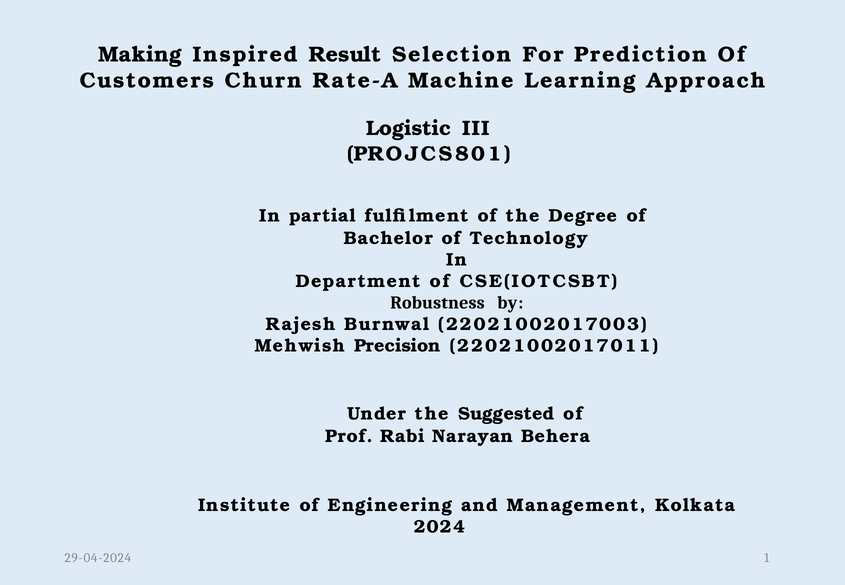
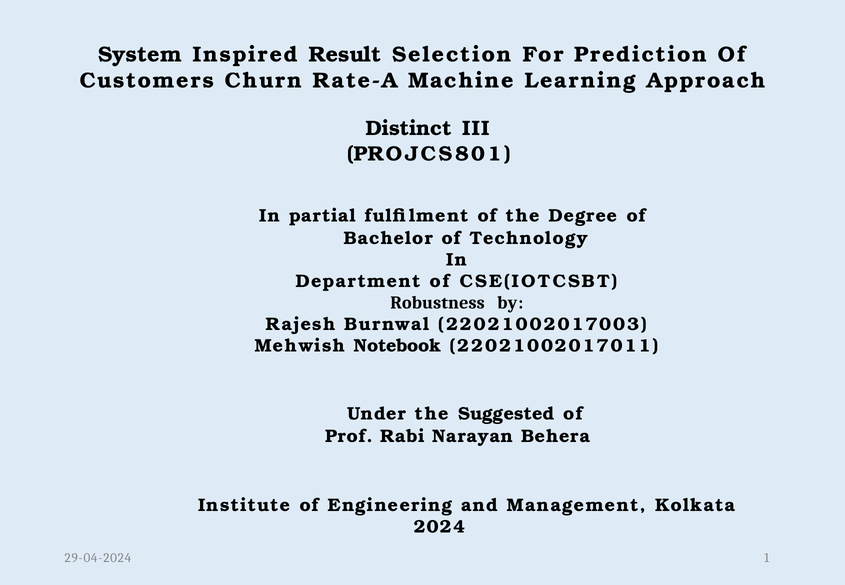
Making: Making -> System
Logistic: Logistic -> Distinct
Precision: Precision -> Notebook
